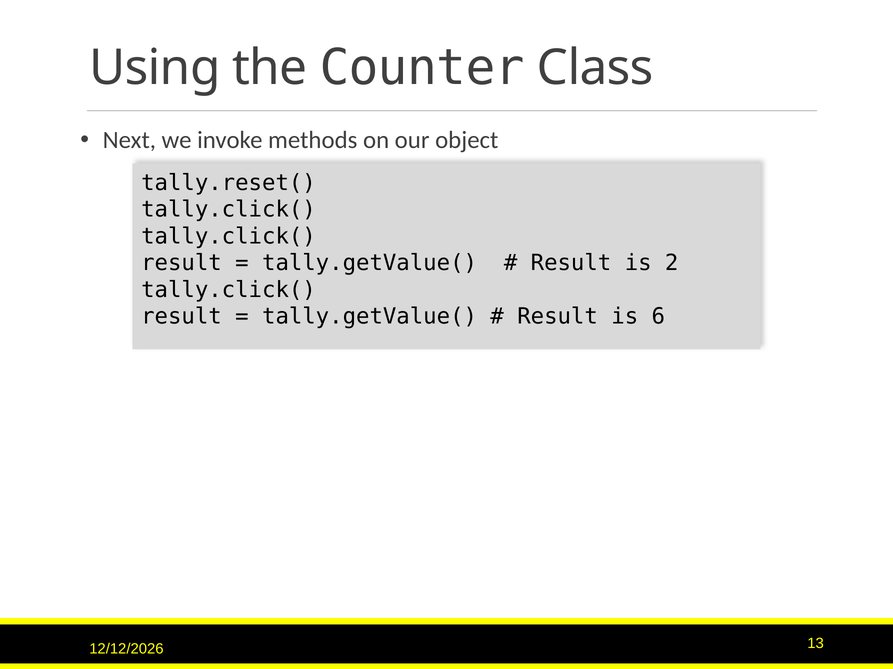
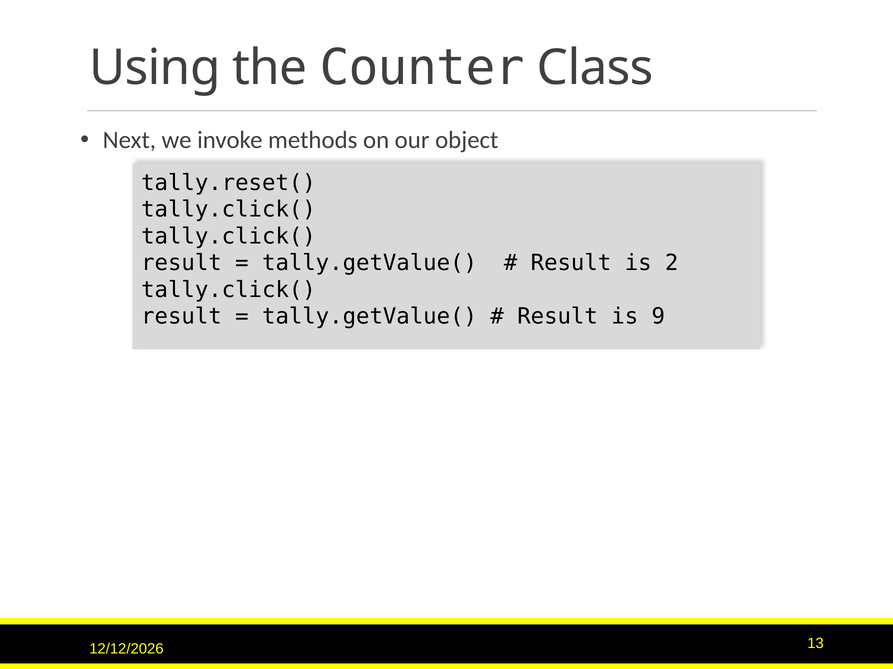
6: 6 -> 9
